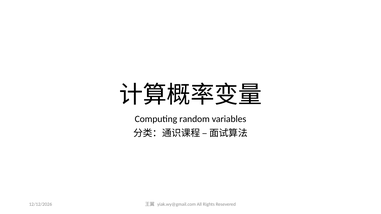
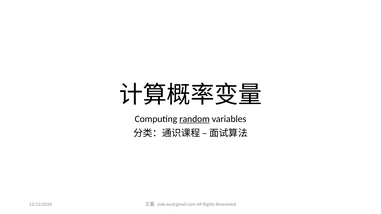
random underline: none -> present
